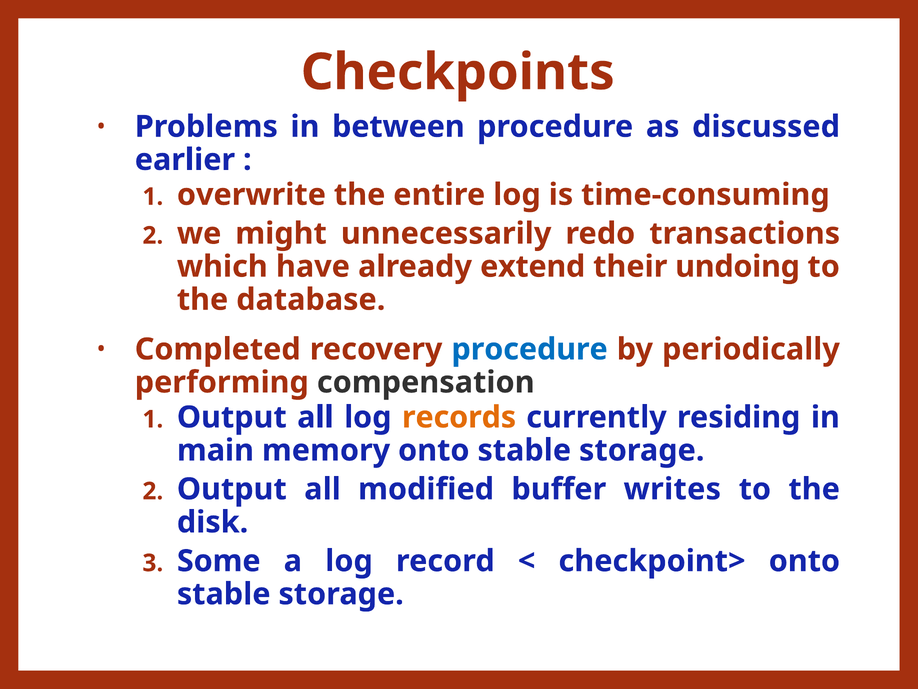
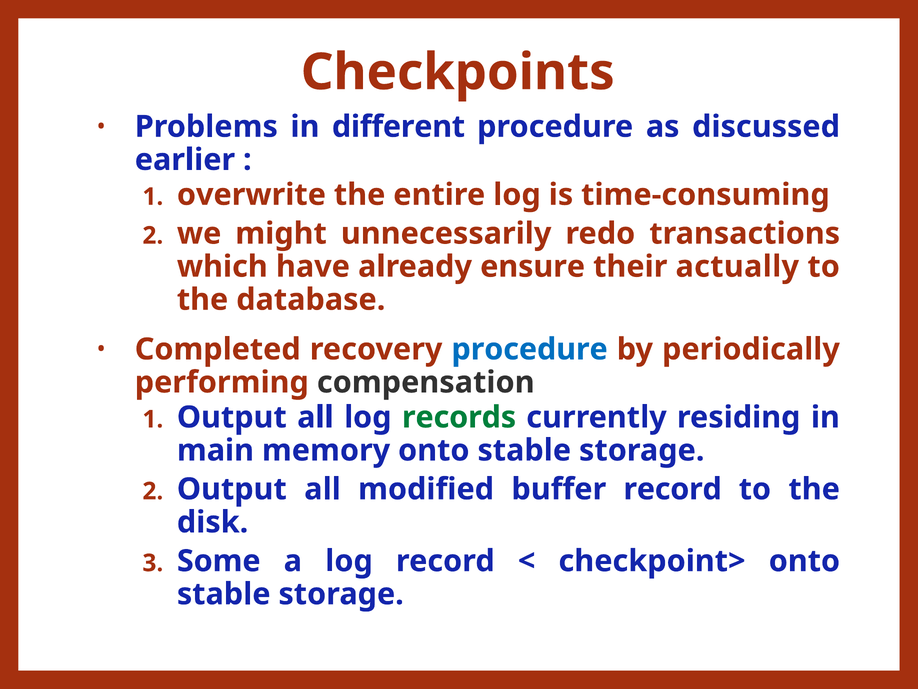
between: between -> different
extend: extend -> ensure
undoing: undoing -> actually
records colour: orange -> green
buffer writes: writes -> record
